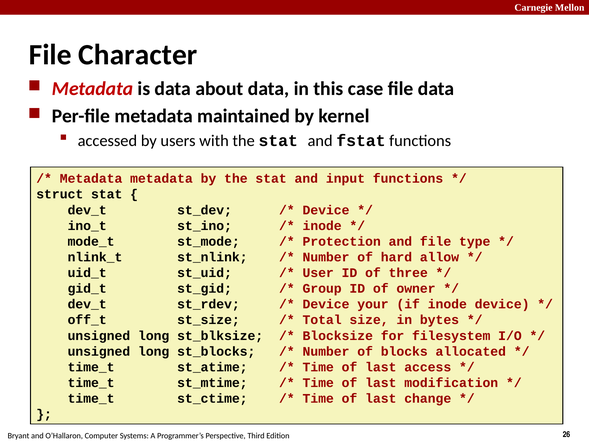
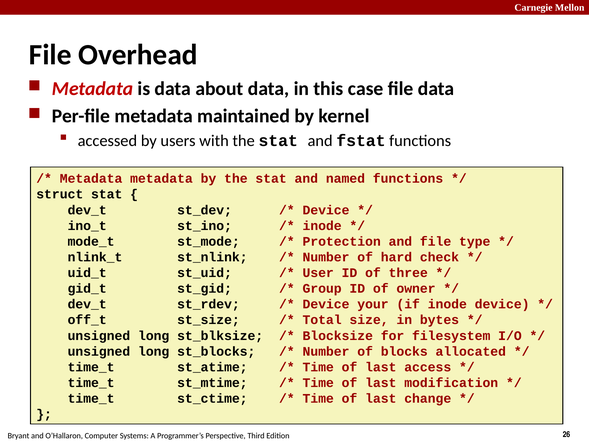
Character: Character -> Overhead
input: input -> named
allow: allow -> check
